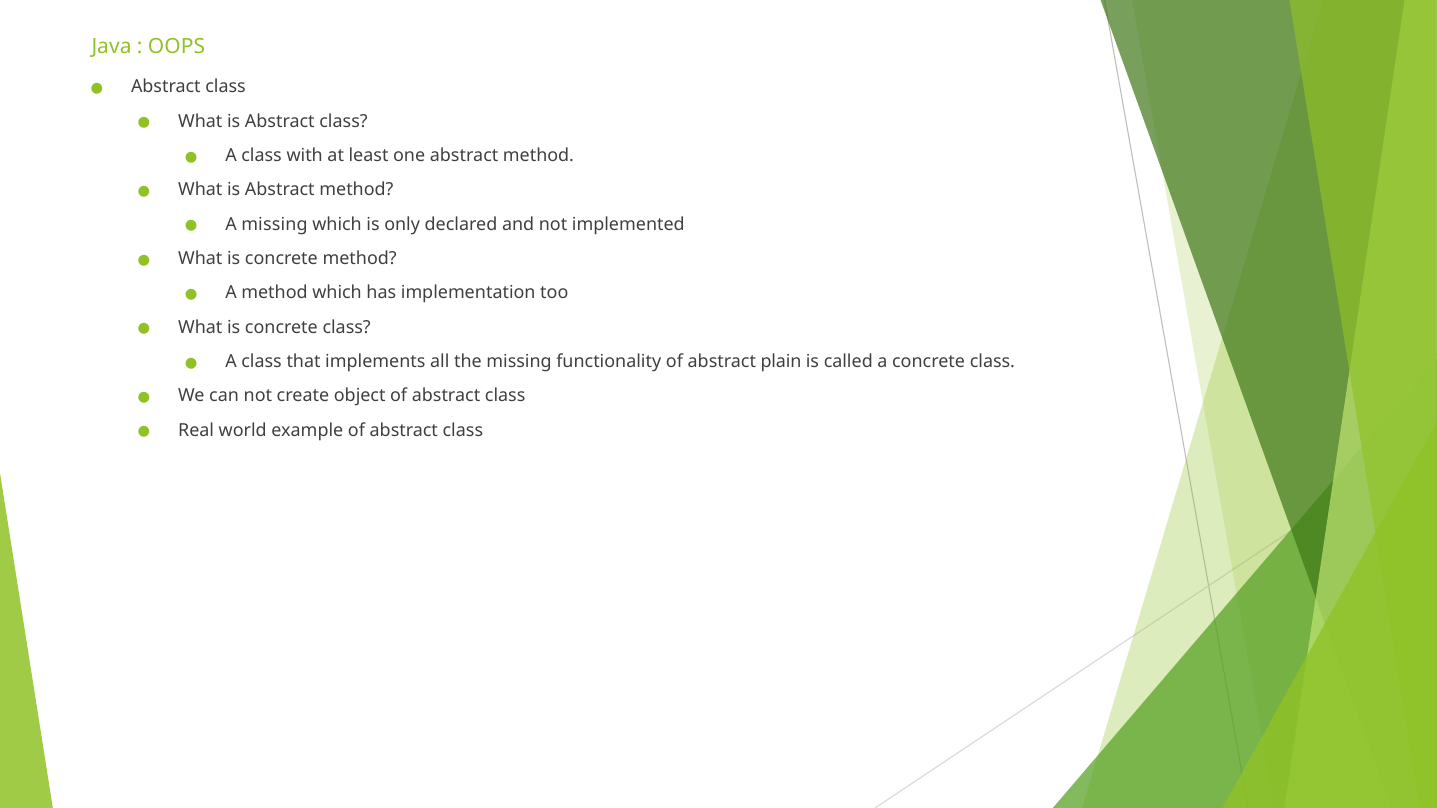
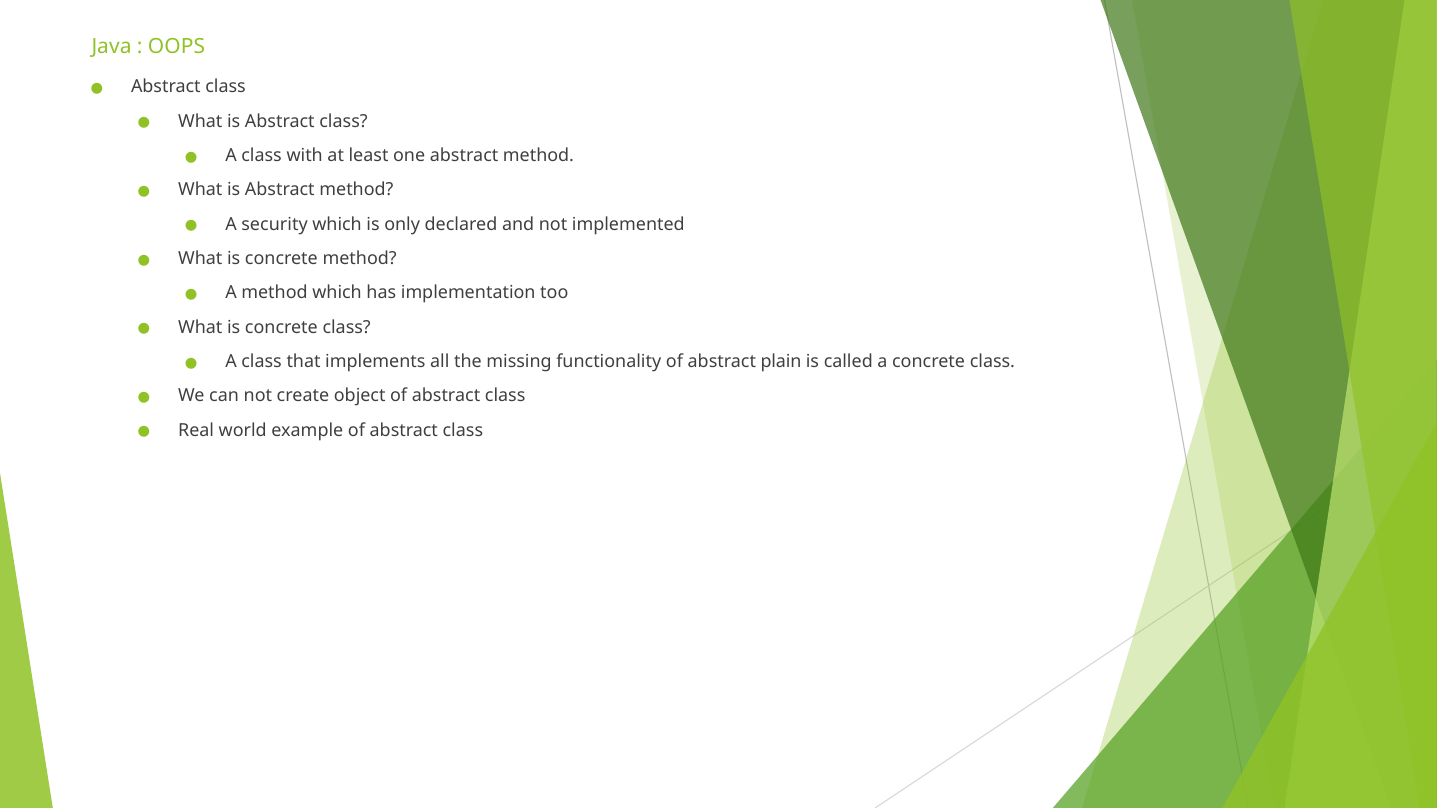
A missing: missing -> security
